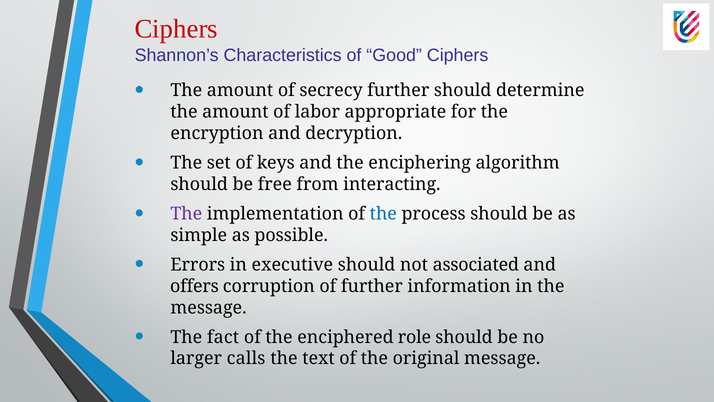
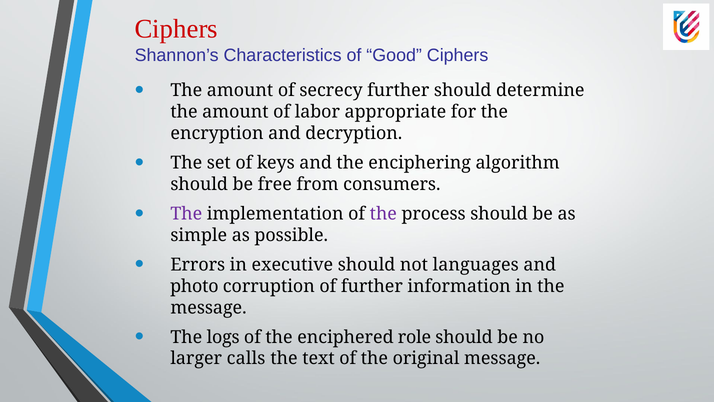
interacting: interacting -> consumers
the at (383, 214) colour: blue -> purple
associated: associated -> languages
offers: offers -> photo
fact: fact -> logs
